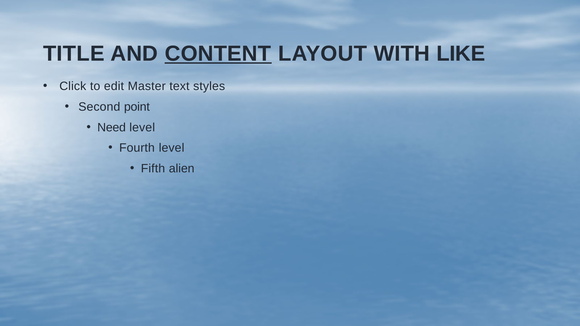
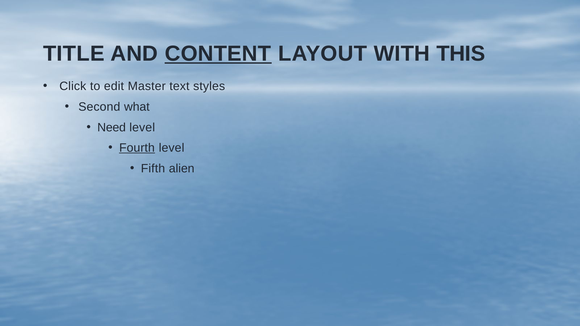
LIKE: LIKE -> THIS
point: point -> what
Fourth underline: none -> present
